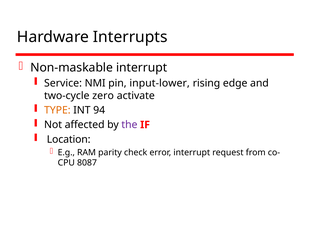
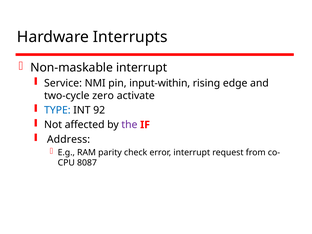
input-lower: input-lower -> input-within
TYPE colour: orange -> blue
94: 94 -> 92
Location: Location -> Address
